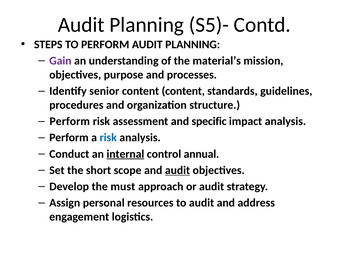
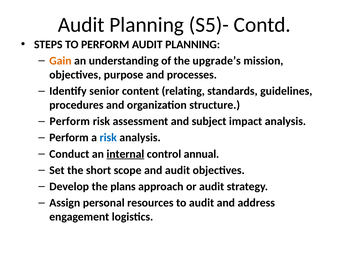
Gain colour: purple -> orange
material’s: material’s -> upgrade’s
content content: content -> relating
specific: specific -> subject
audit at (178, 170) underline: present -> none
must: must -> plans
